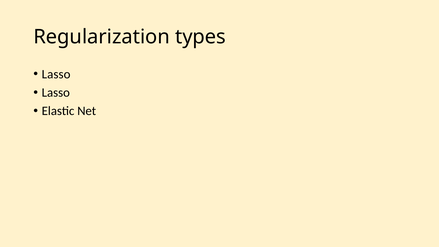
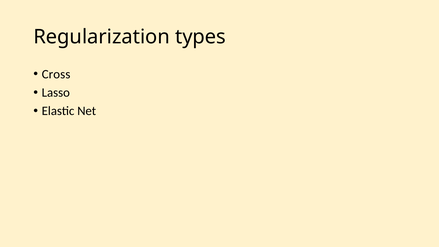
Lasso at (56, 74): Lasso -> Cross
